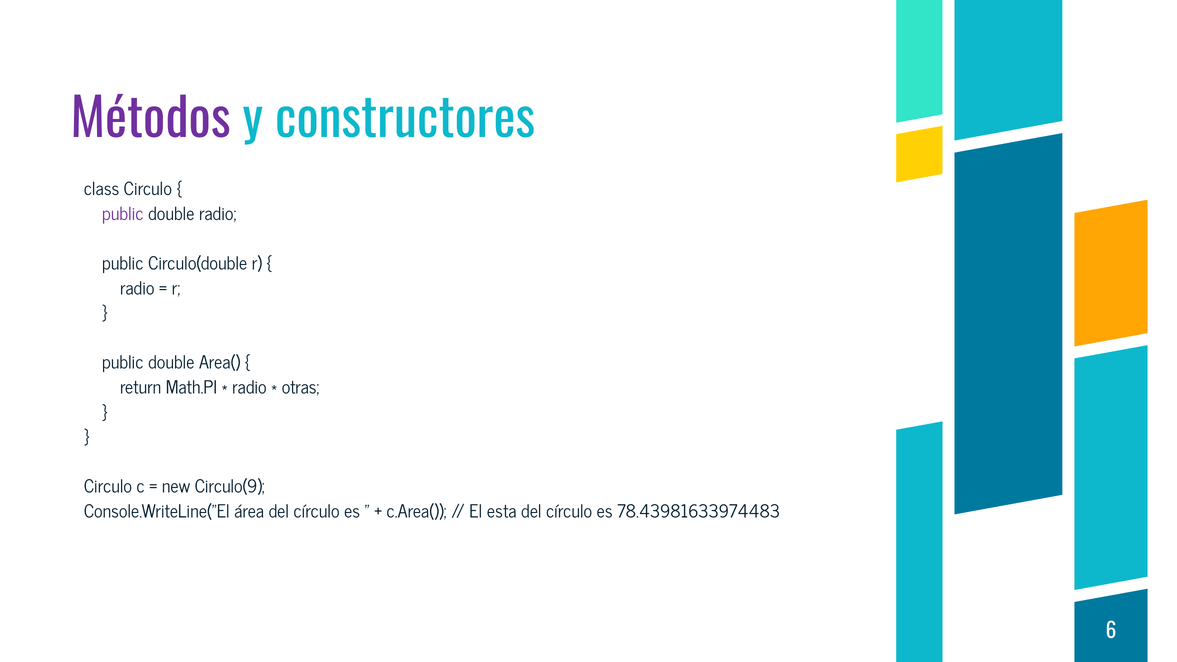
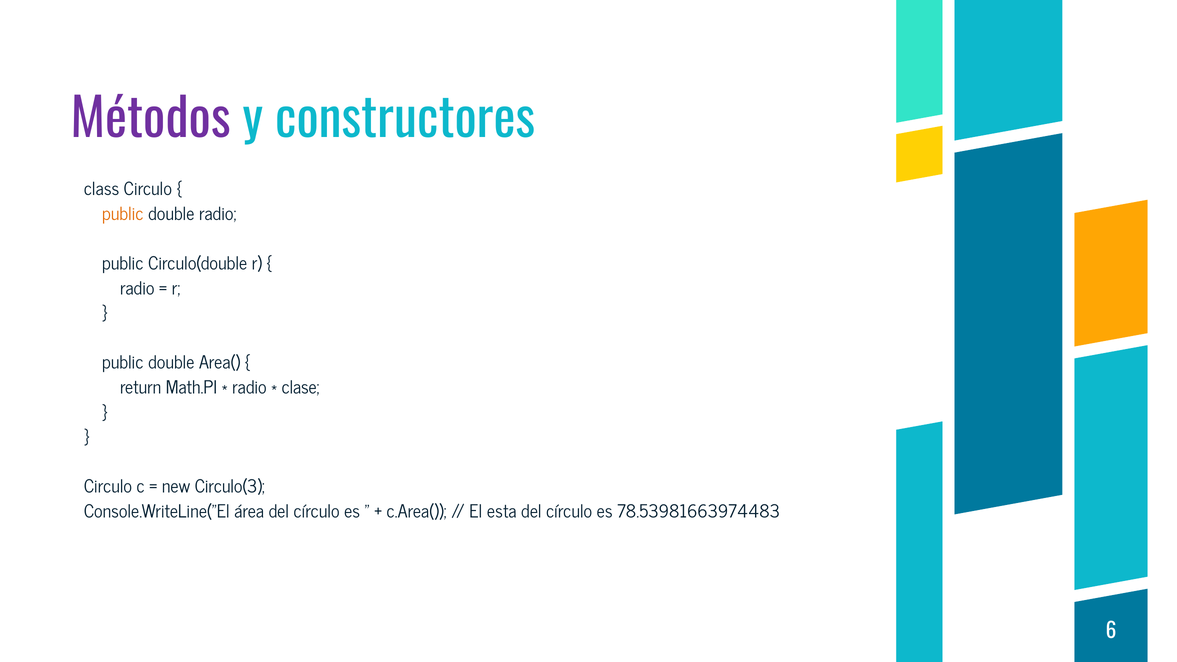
public at (123, 214) colour: purple -> orange
otras: otras -> clase
Circulo(9: Circulo(9 -> Circulo(3
78.43981633974483: 78.43981633974483 -> 78.53981663974483
